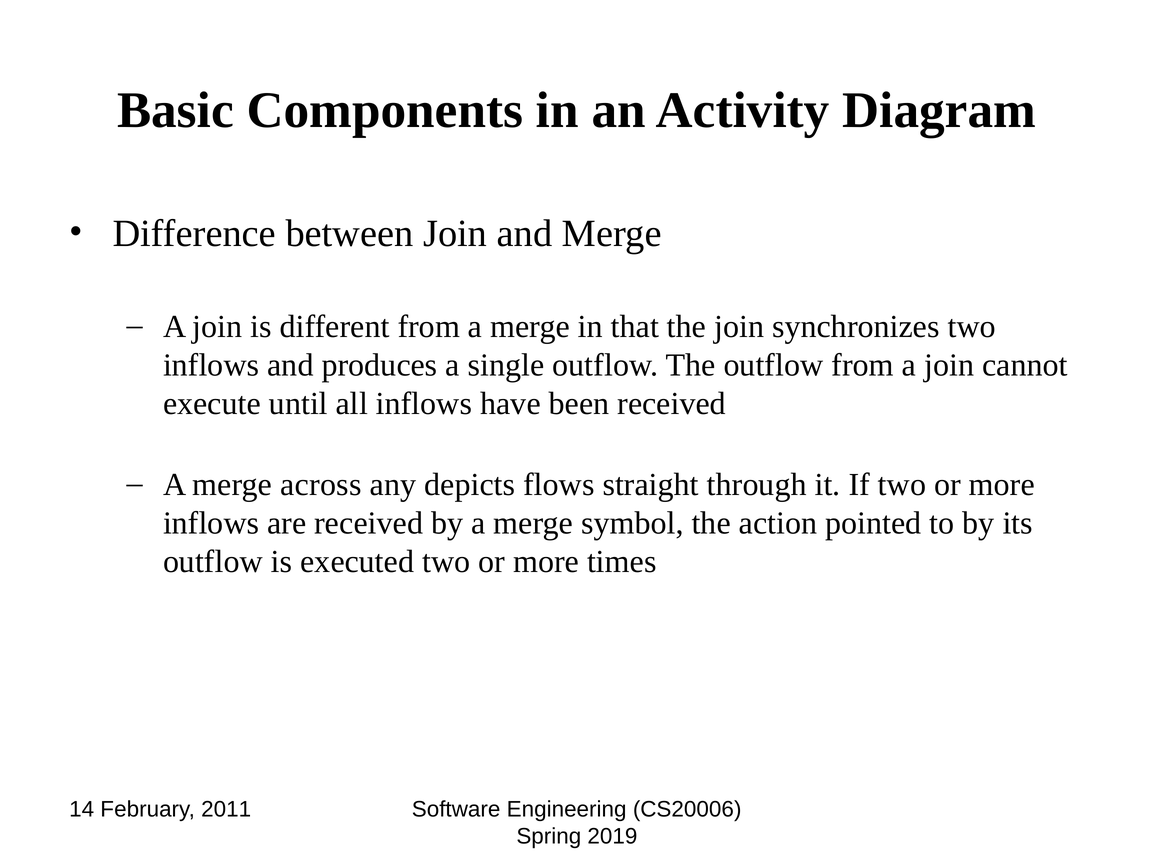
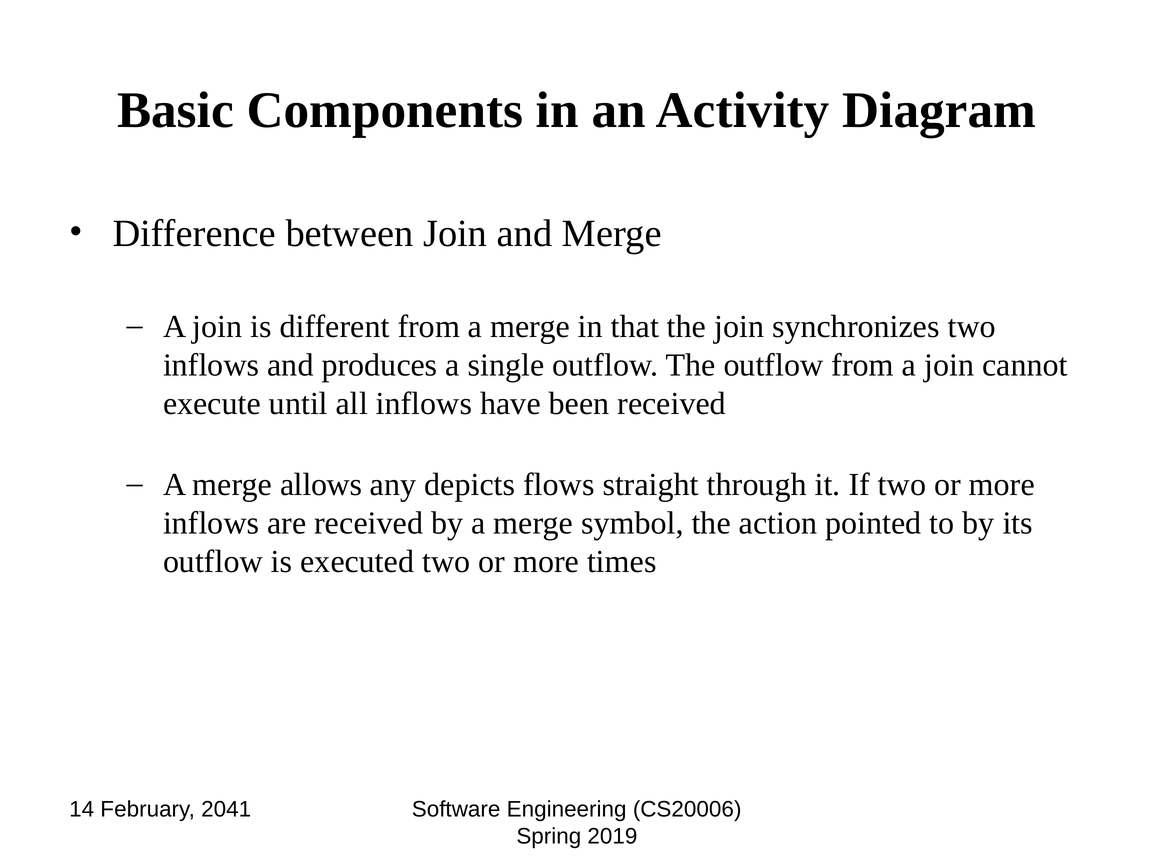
across: across -> allows
2011: 2011 -> 2041
